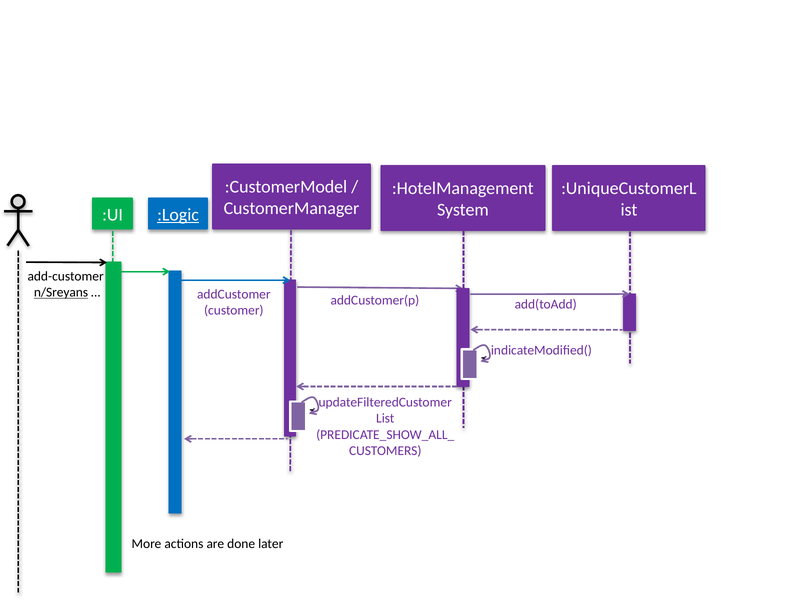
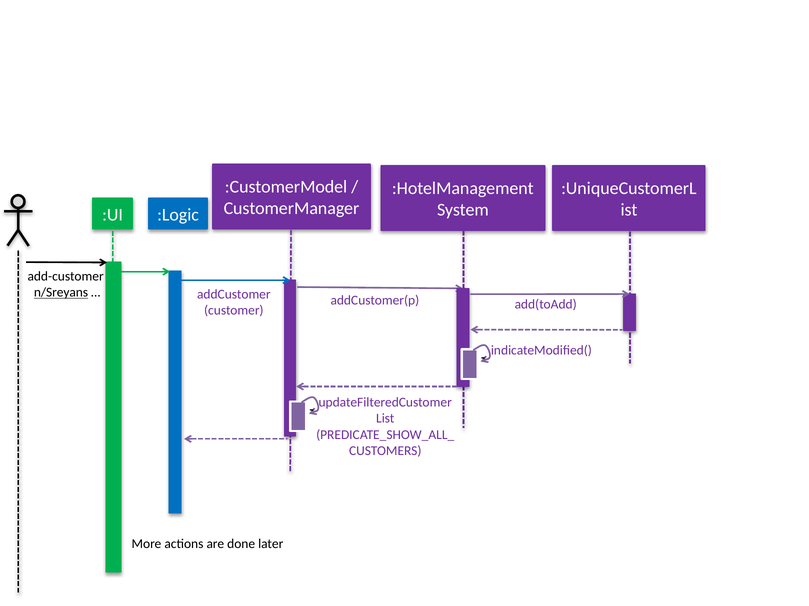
:Logic underline: present -> none
